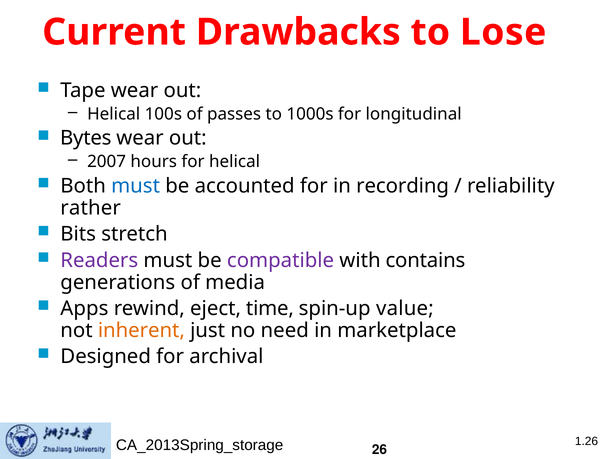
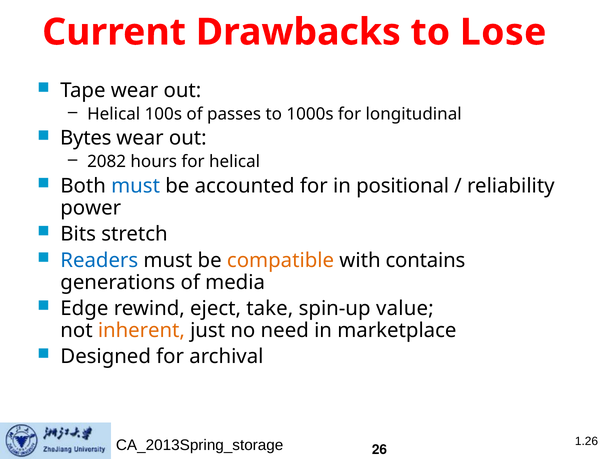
2007: 2007 -> 2082
recording: recording -> positional
rather: rather -> power
Readers colour: purple -> blue
compatible colour: purple -> orange
Apps: Apps -> Edge
time: time -> take
